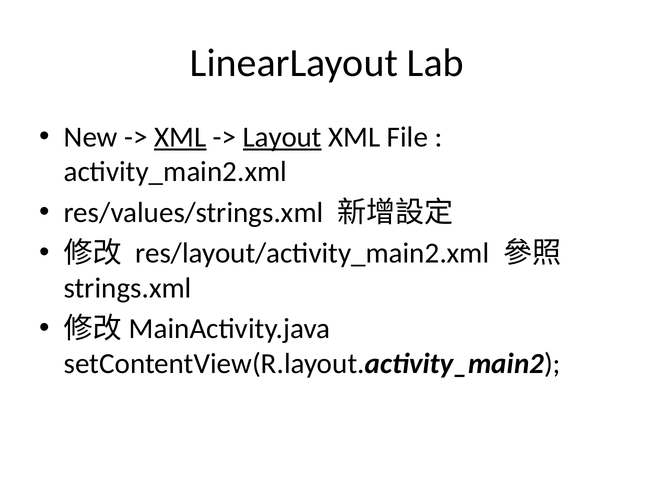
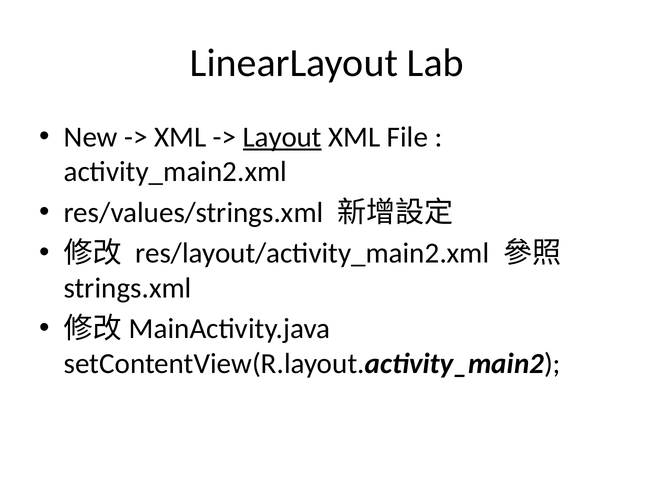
XML at (180, 137) underline: present -> none
